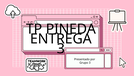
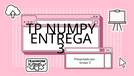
PINEDA: PINEDA -> NUMPY
